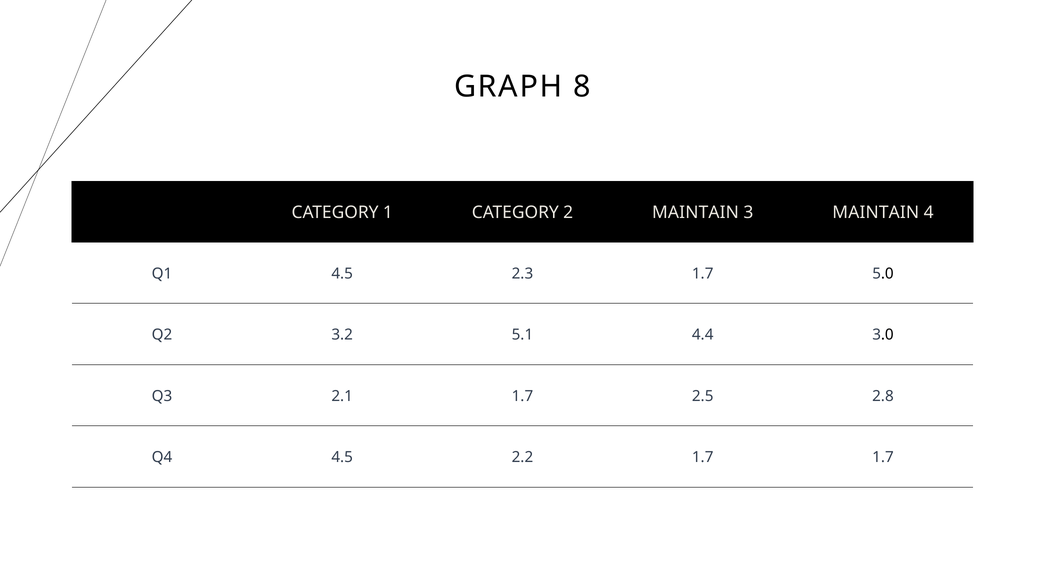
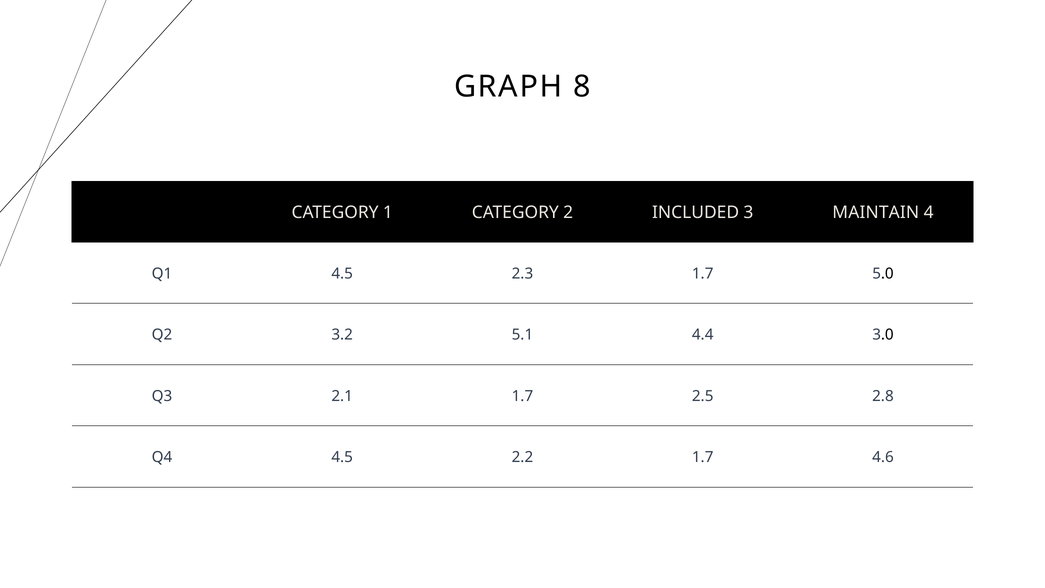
2 MAINTAIN: MAINTAIN -> INCLUDED
1.7 at (883, 457): 1.7 -> 4.6
